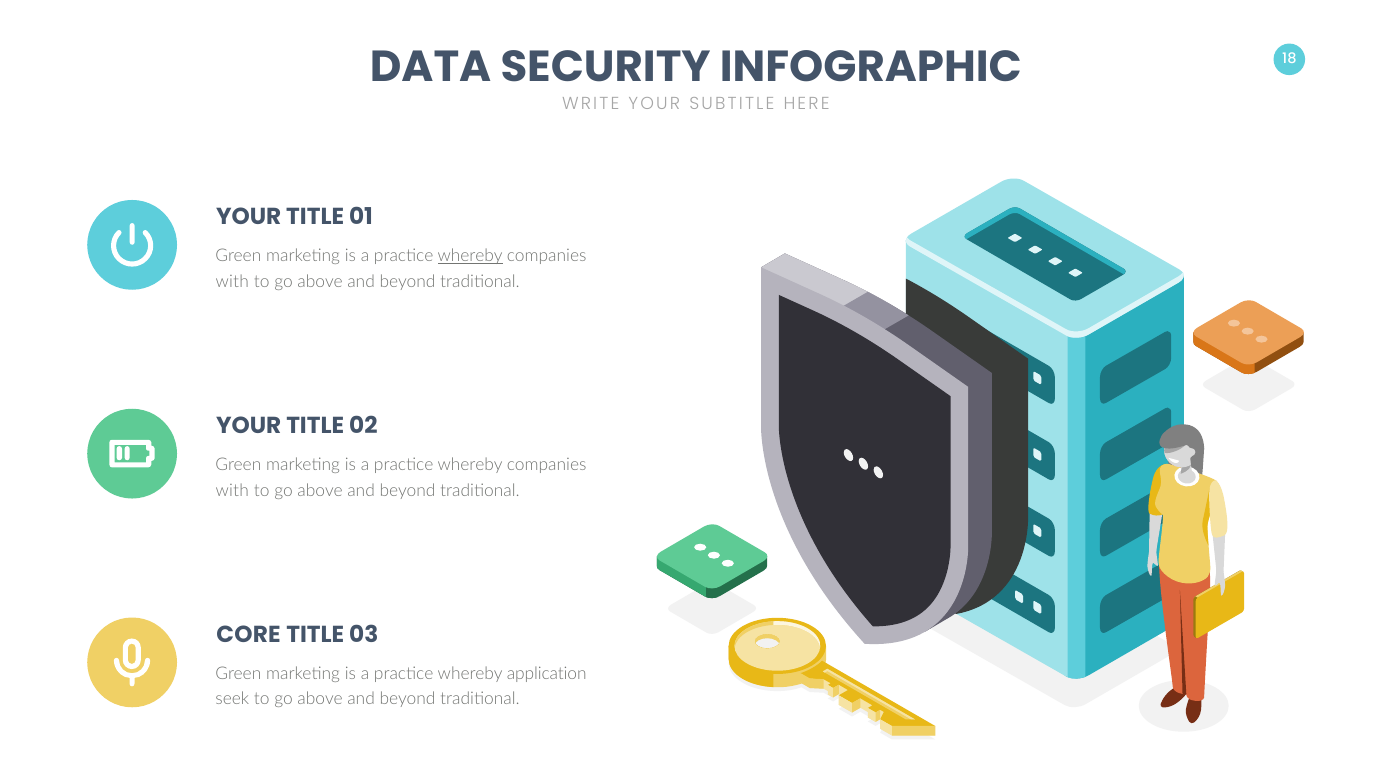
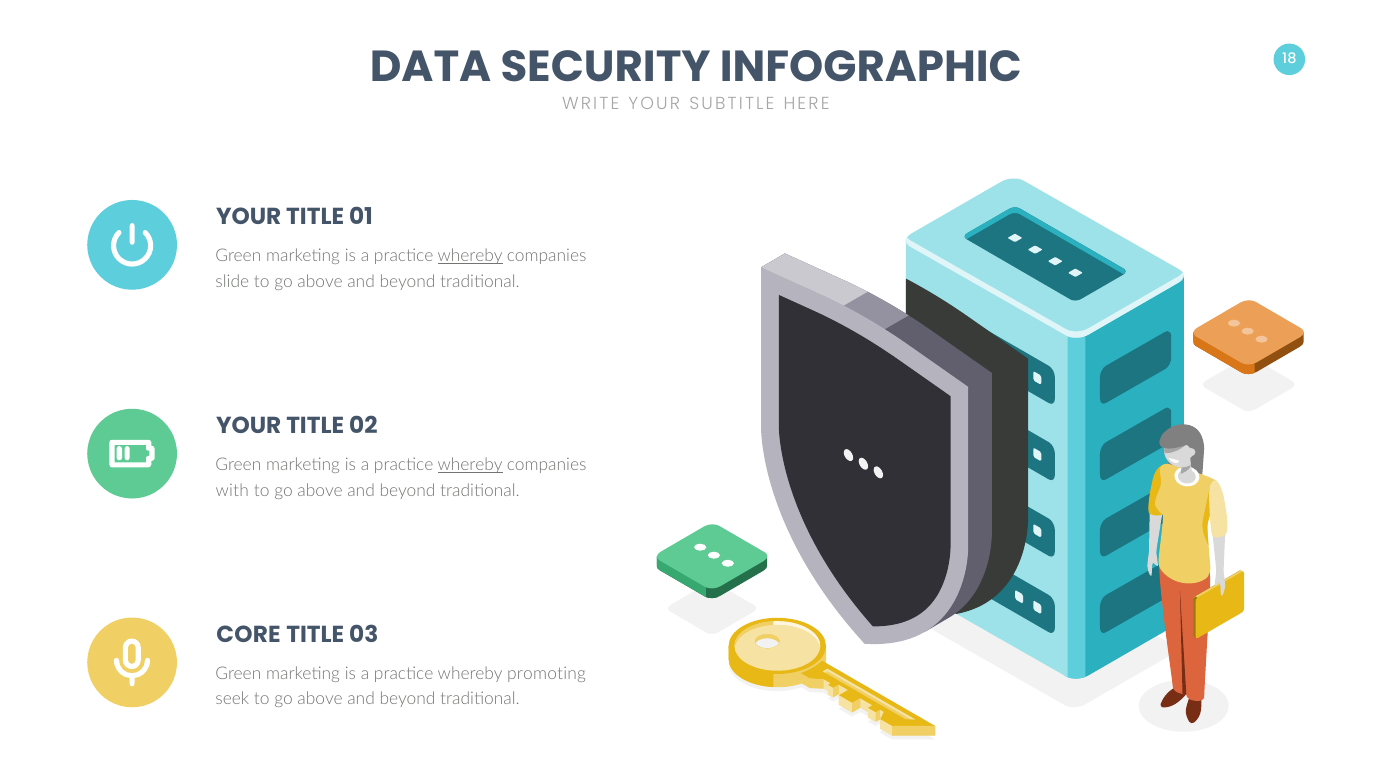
with at (232, 282): with -> slide
whereby at (470, 465) underline: none -> present
application: application -> promoting
